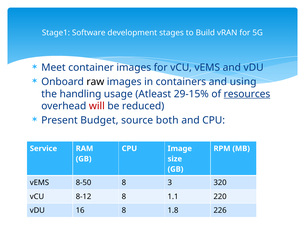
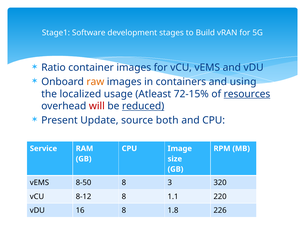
Meet: Meet -> Ratio
raw colour: black -> orange
handling: handling -> localized
29-15%: 29-15% -> 72-15%
reduced underline: none -> present
Budget: Budget -> Update
